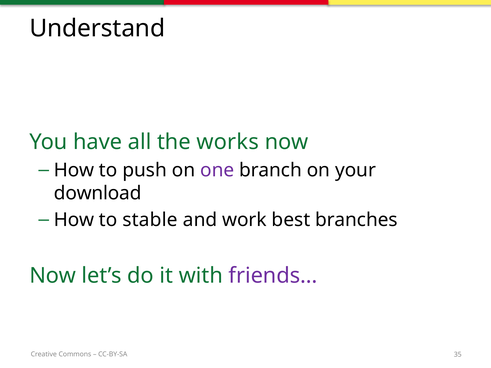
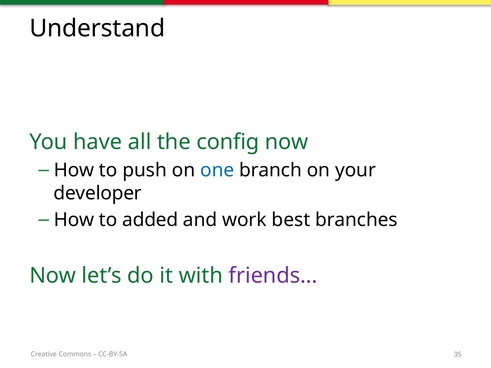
works: works -> config
one colour: purple -> blue
download: download -> developer
stable: stable -> added
